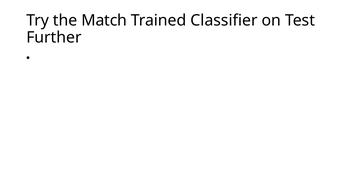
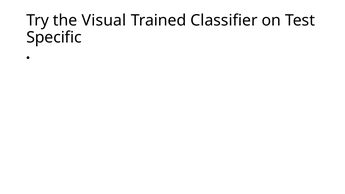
Match: Match -> Visual
Further: Further -> Specific
